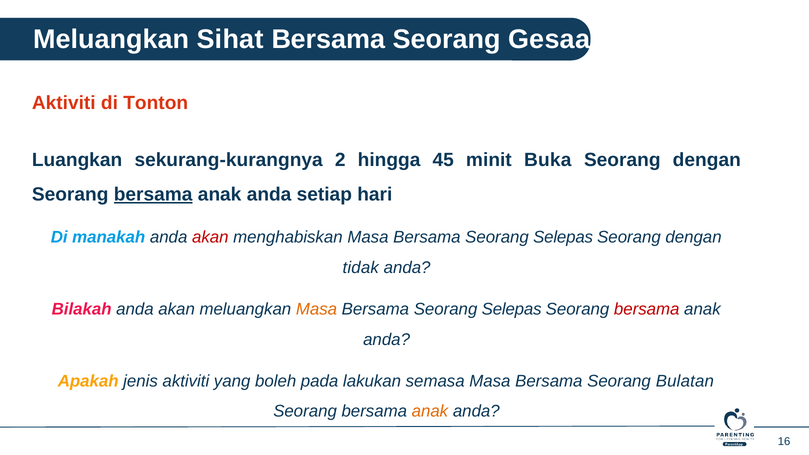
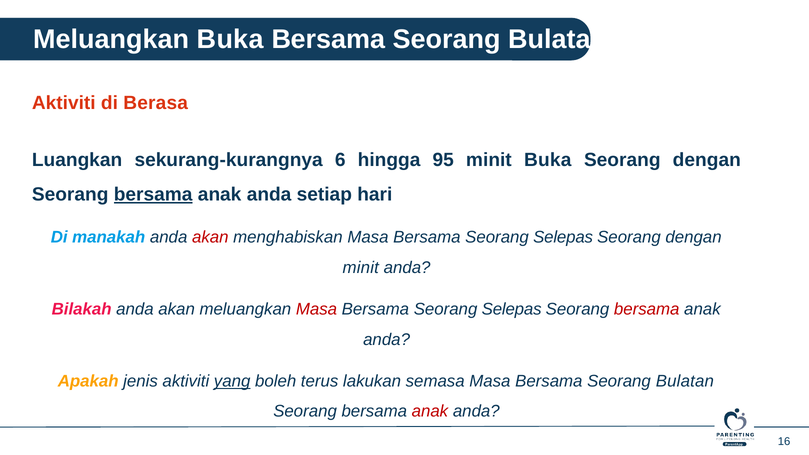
Meluangkan Sihat: Sihat -> Buka
Gesaan at (557, 40): Gesaan -> Bulatan
Tonton: Tonton -> Berasa
2: 2 -> 6
45: 45 -> 95
tidak at (361, 268): tidak -> minit
Masa at (317, 309) colour: orange -> red
yang underline: none -> present
boleh pada: pada -> terus
anak at (430, 411) colour: orange -> red
